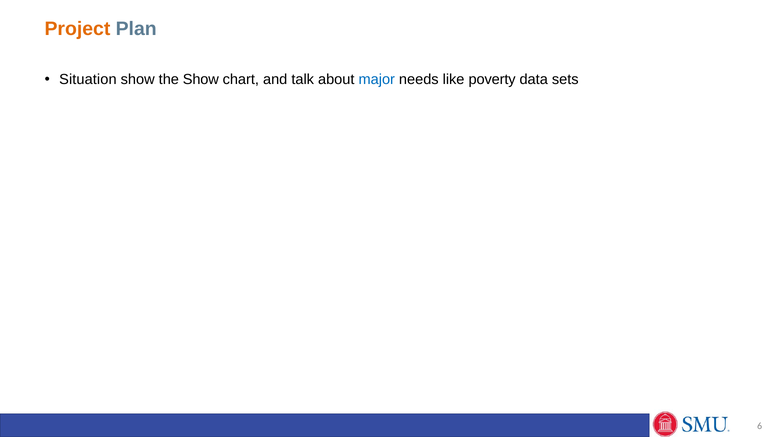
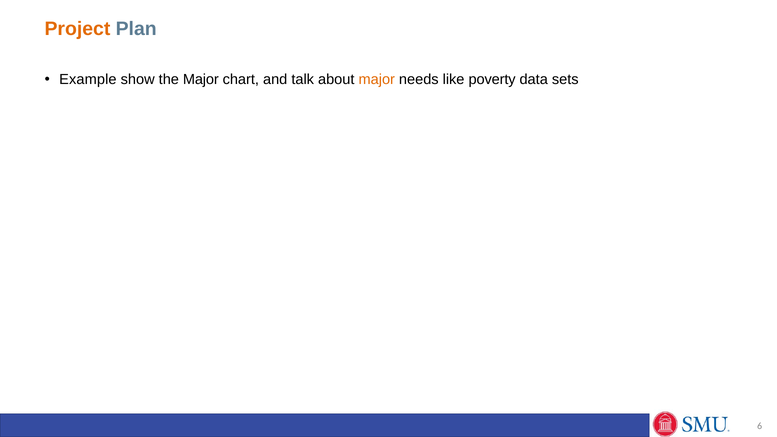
Situation: Situation -> Example
the Show: Show -> Major
major at (377, 80) colour: blue -> orange
